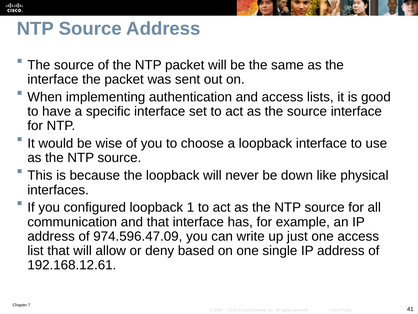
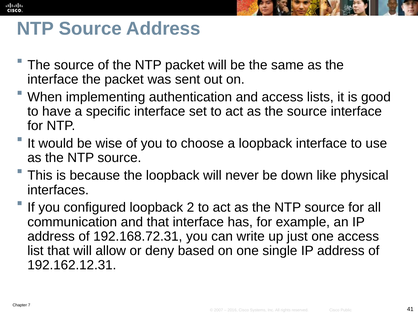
1: 1 -> 2
974.596.47.09: 974.596.47.09 -> 192.168.72.31
192.168.12.61: 192.168.12.61 -> 192.162.12.31
